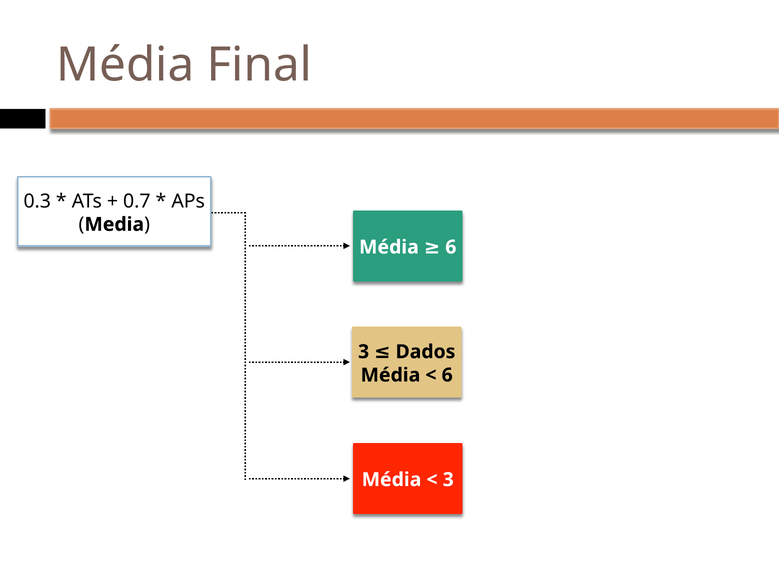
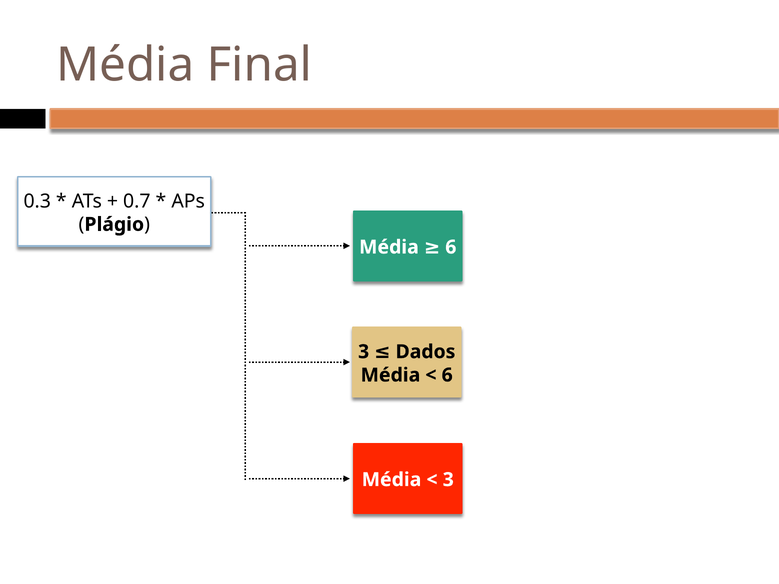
Media: Media -> Plágio
